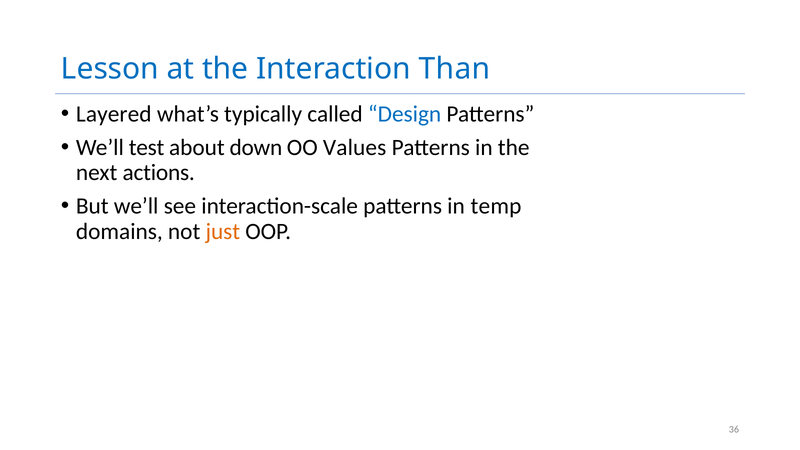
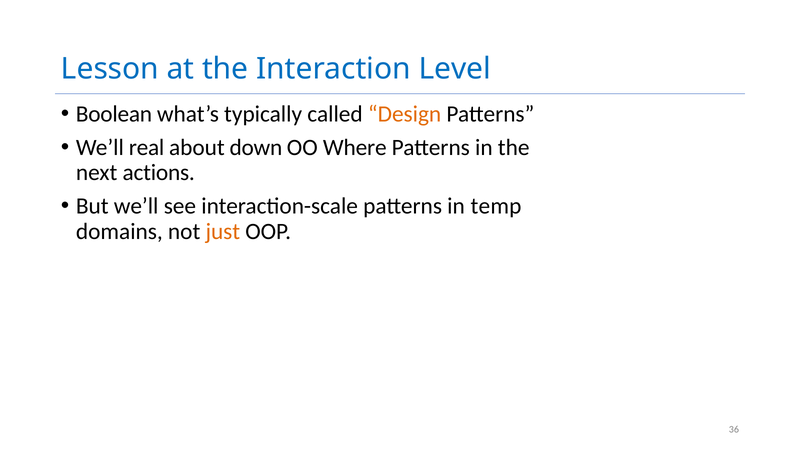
Than: Than -> Level
Layered: Layered -> Boolean
Design colour: blue -> orange
test: test -> real
Values: Values -> Where
